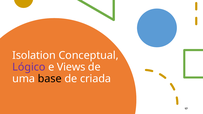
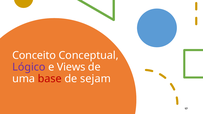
Isolation: Isolation -> Conceito
base colour: black -> red
criada: criada -> sejam
